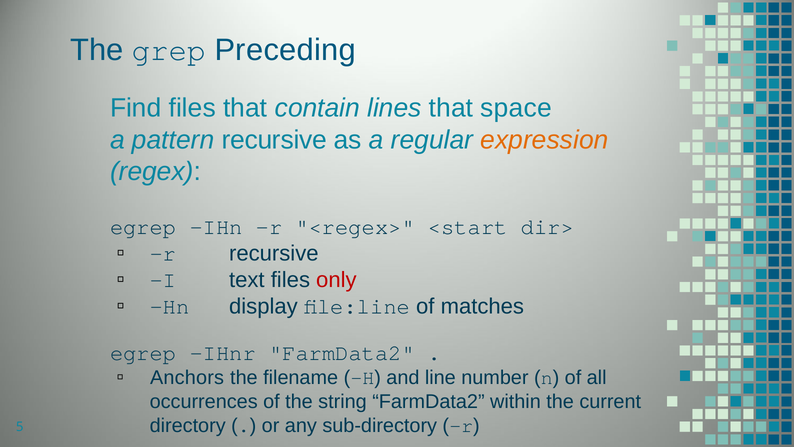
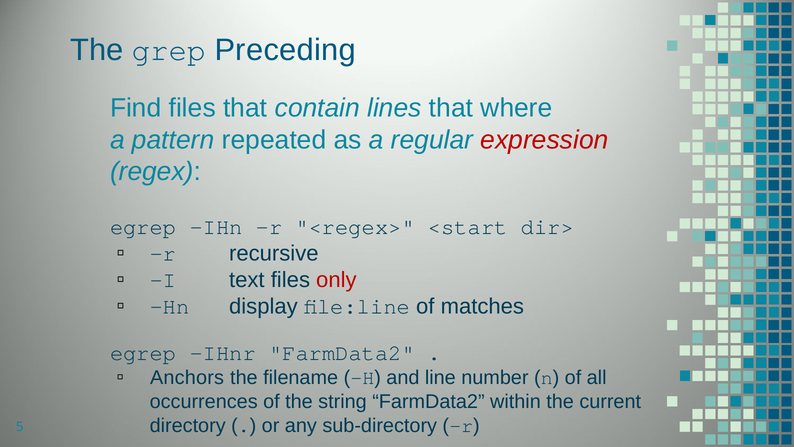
space: space -> where
pattern recursive: recursive -> repeated
expression colour: orange -> red
